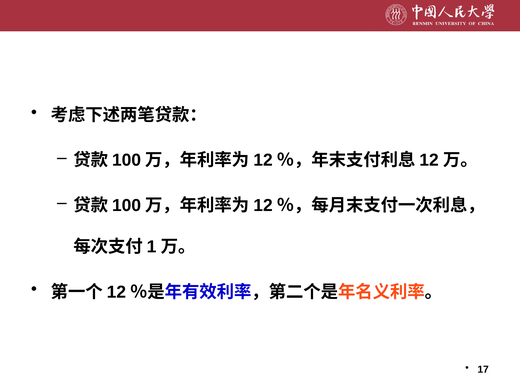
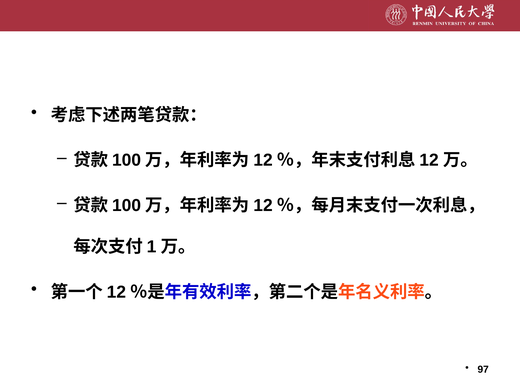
17: 17 -> 97
